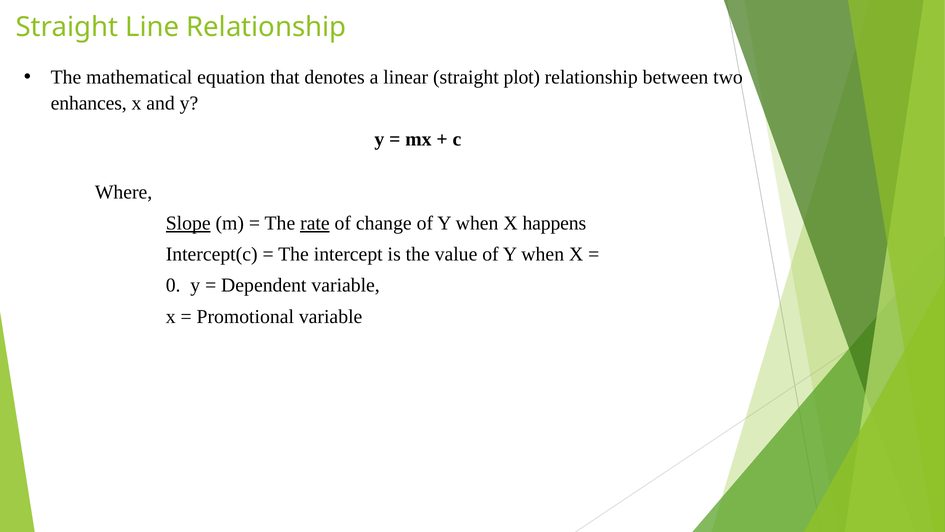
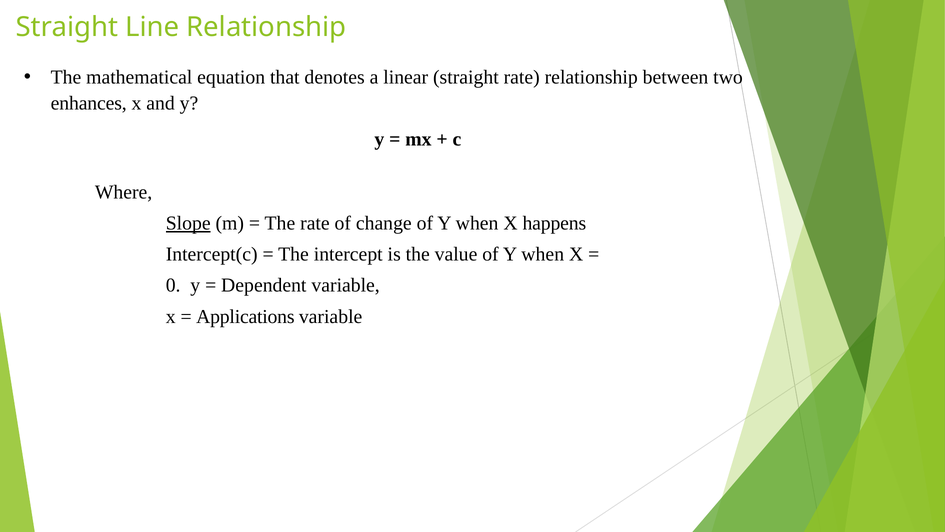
straight plot: plot -> rate
rate at (315, 223) underline: present -> none
Promotional: Promotional -> Applications
